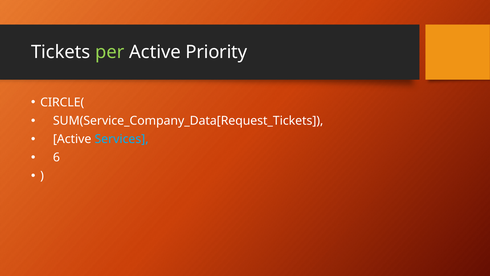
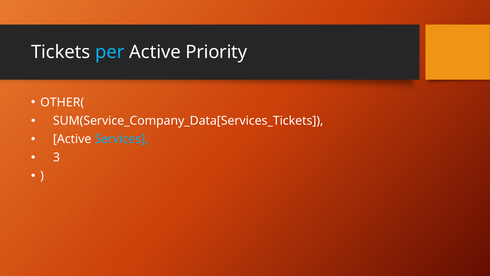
per colour: light green -> light blue
CIRCLE(: CIRCLE( -> OTHER(
SUM(Service_Company_Data[Request_Tickets: SUM(Service_Company_Data[Request_Tickets -> SUM(Service_Company_Data[Services_Tickets
6: 6 -> 3
